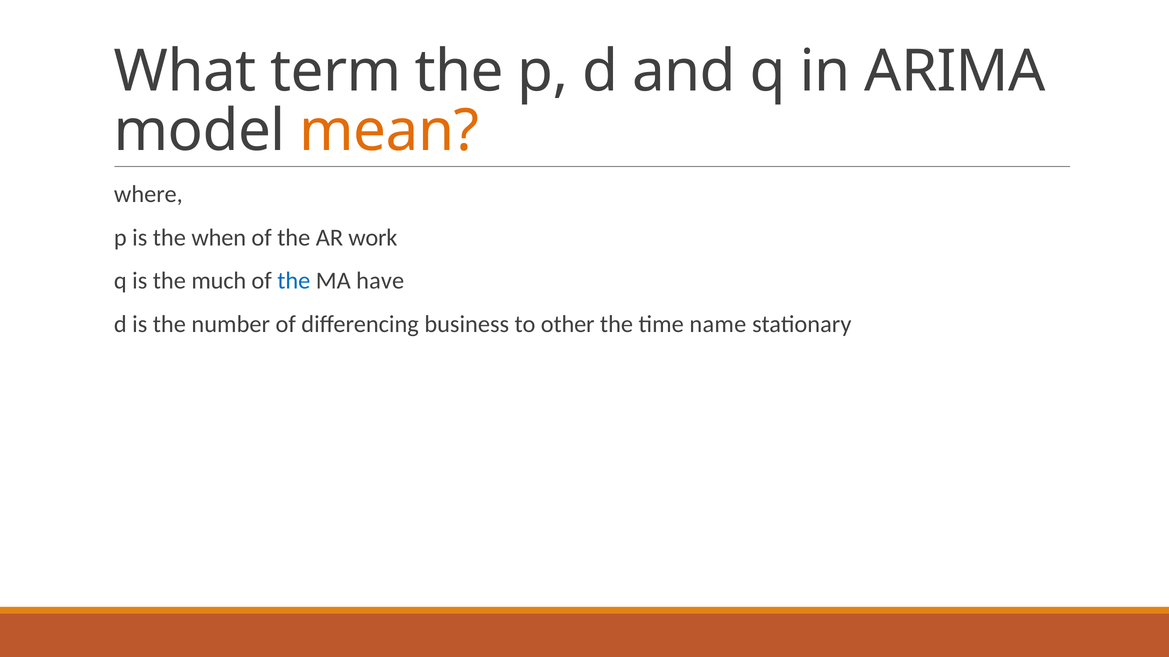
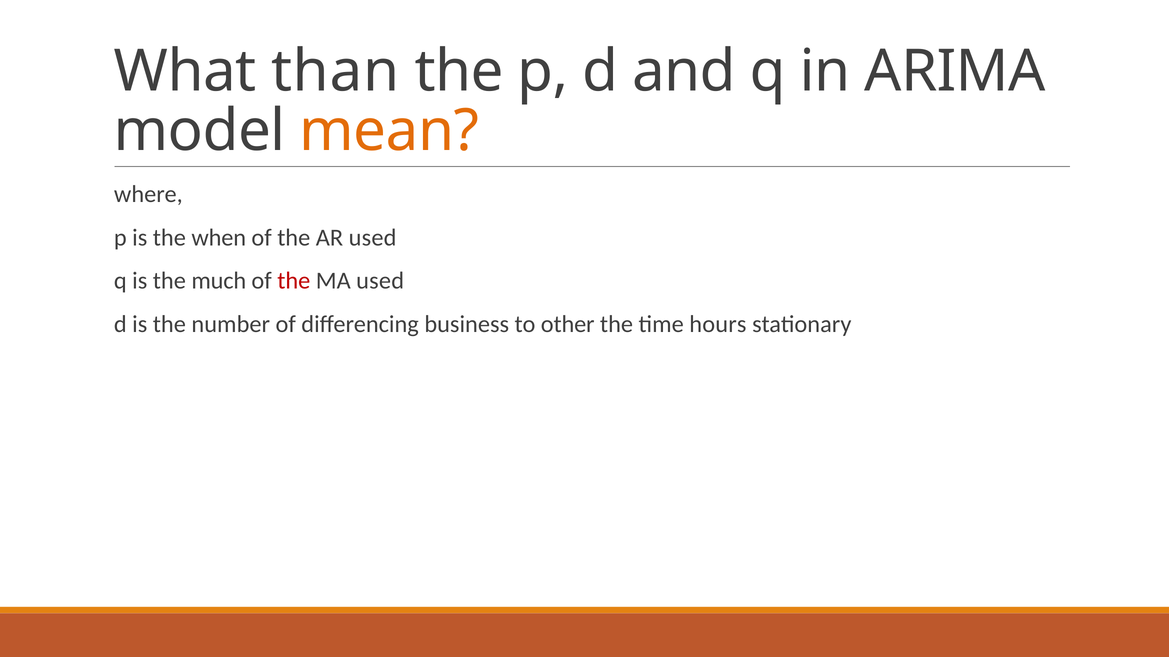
term: term -> than
AR work: work -> used
the at (294, 281) colour: blue -> red
MA have: have -> used
name: name -> hours
